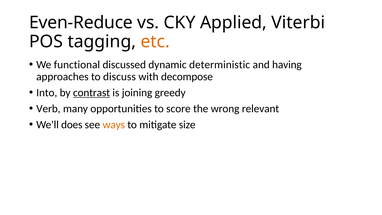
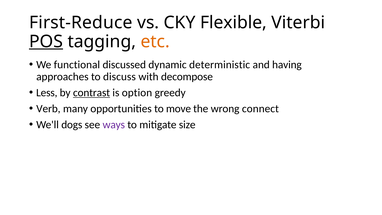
Even-Reduce: Even-Reduce -> First-Reduce
Applied: Applied -> Flexible
POS underline: none -> present
Into: Into -> Less
joining: joining -> option
score: score -> move
relevant: relevant -> connect
does: does -> dogs
ways colour: orange -> purple
